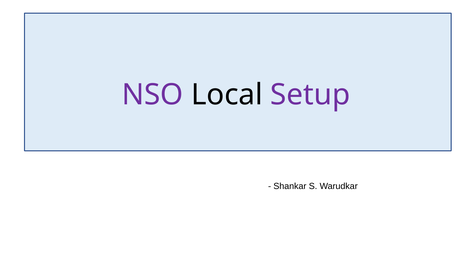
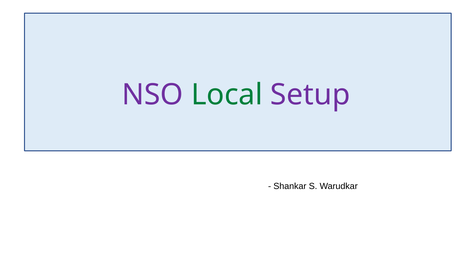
Local colour: black -> green
